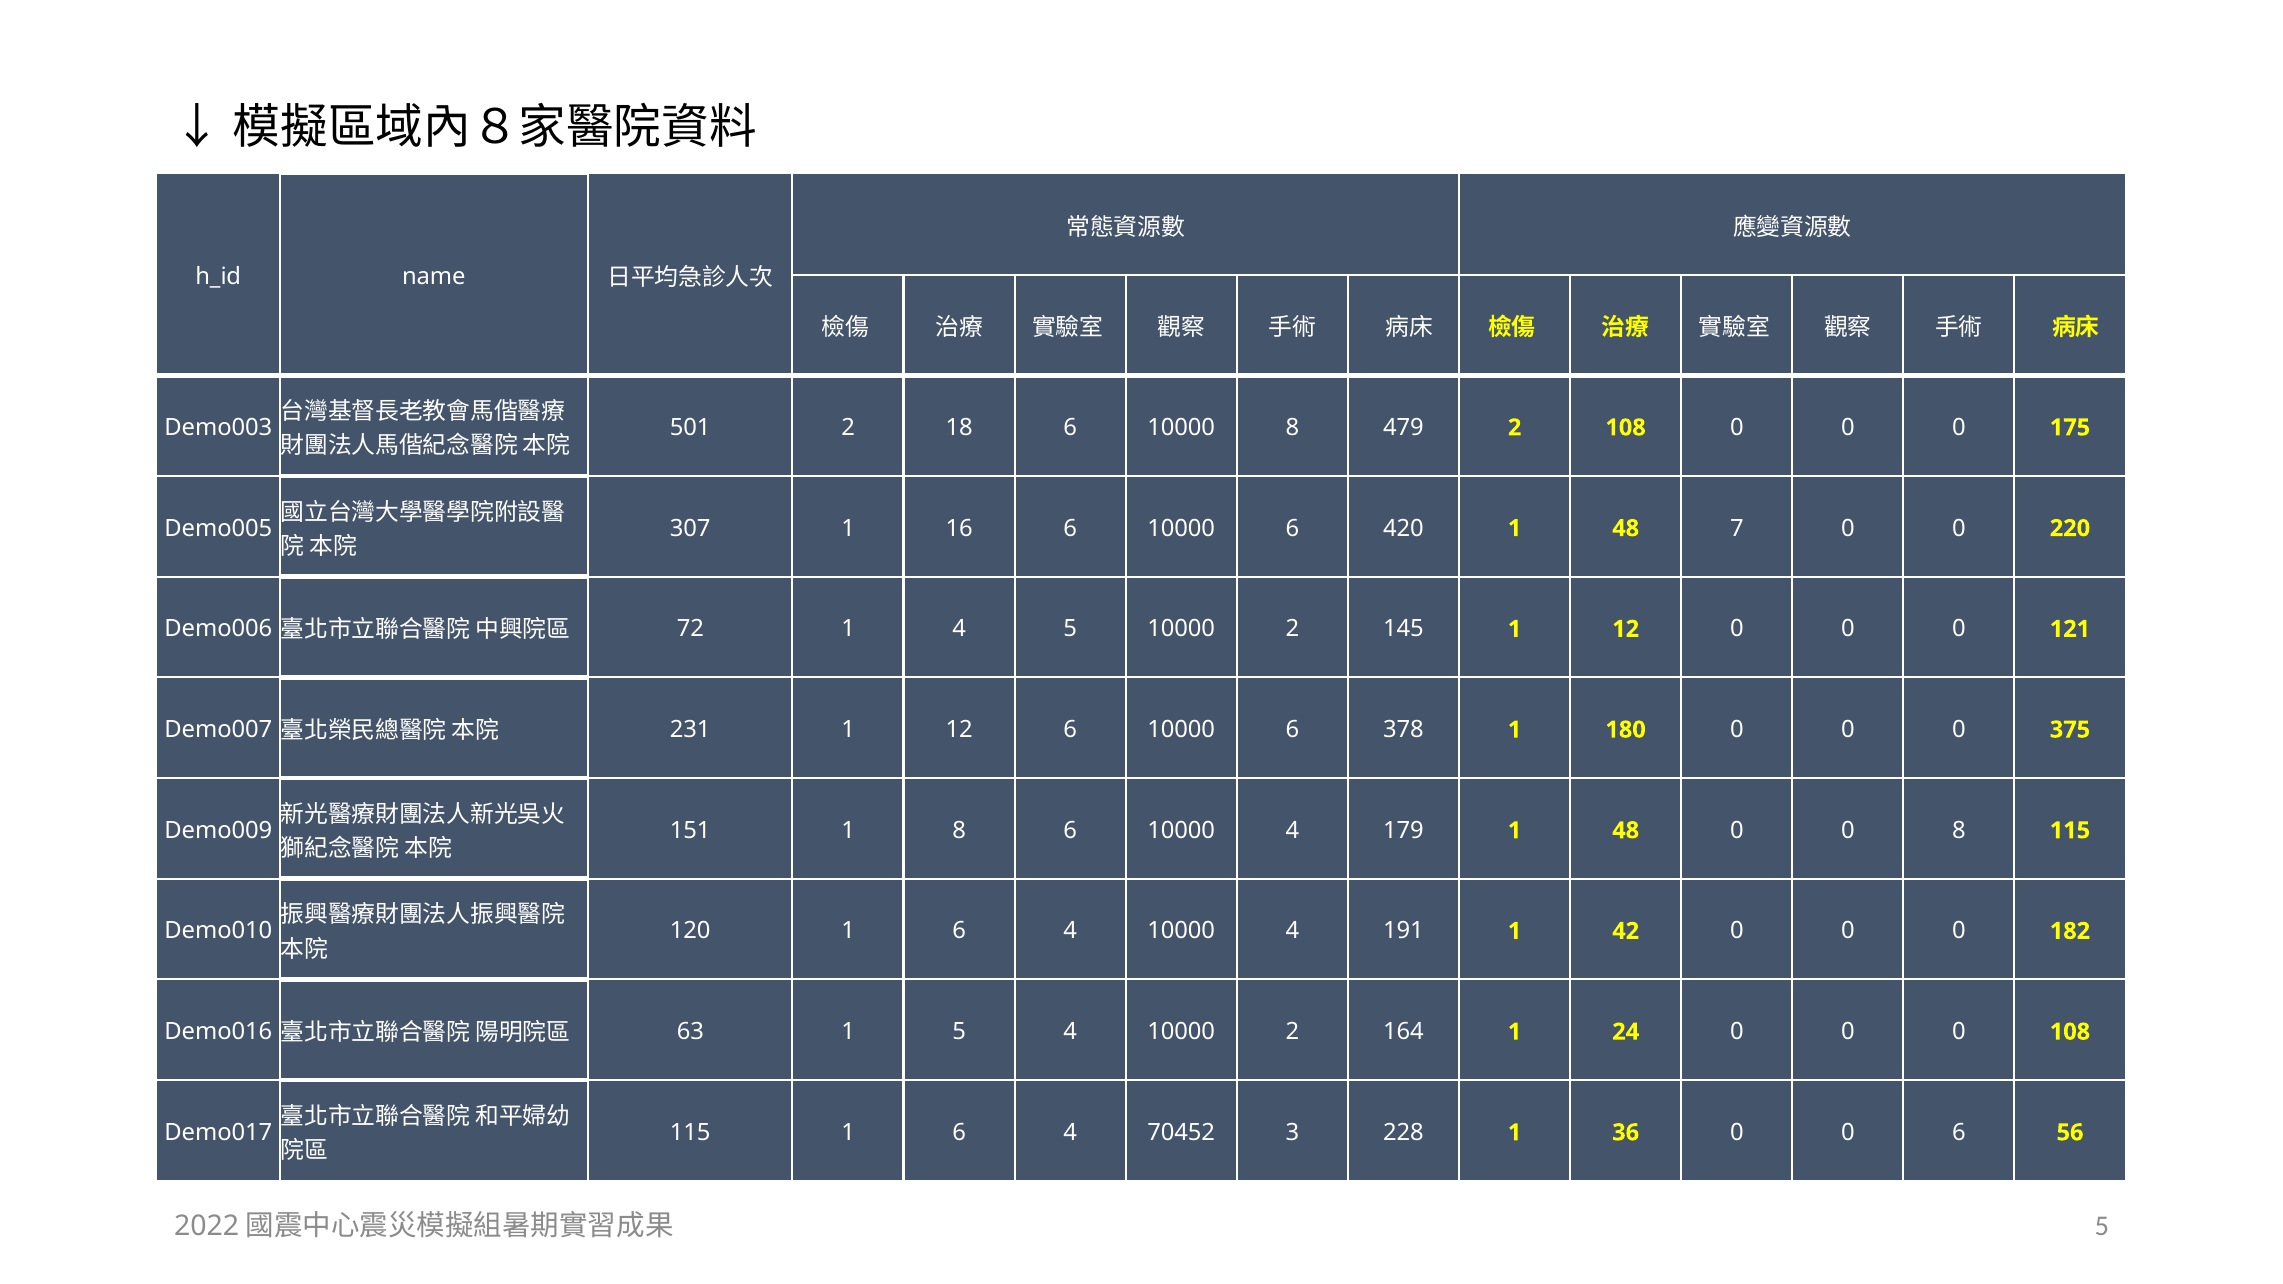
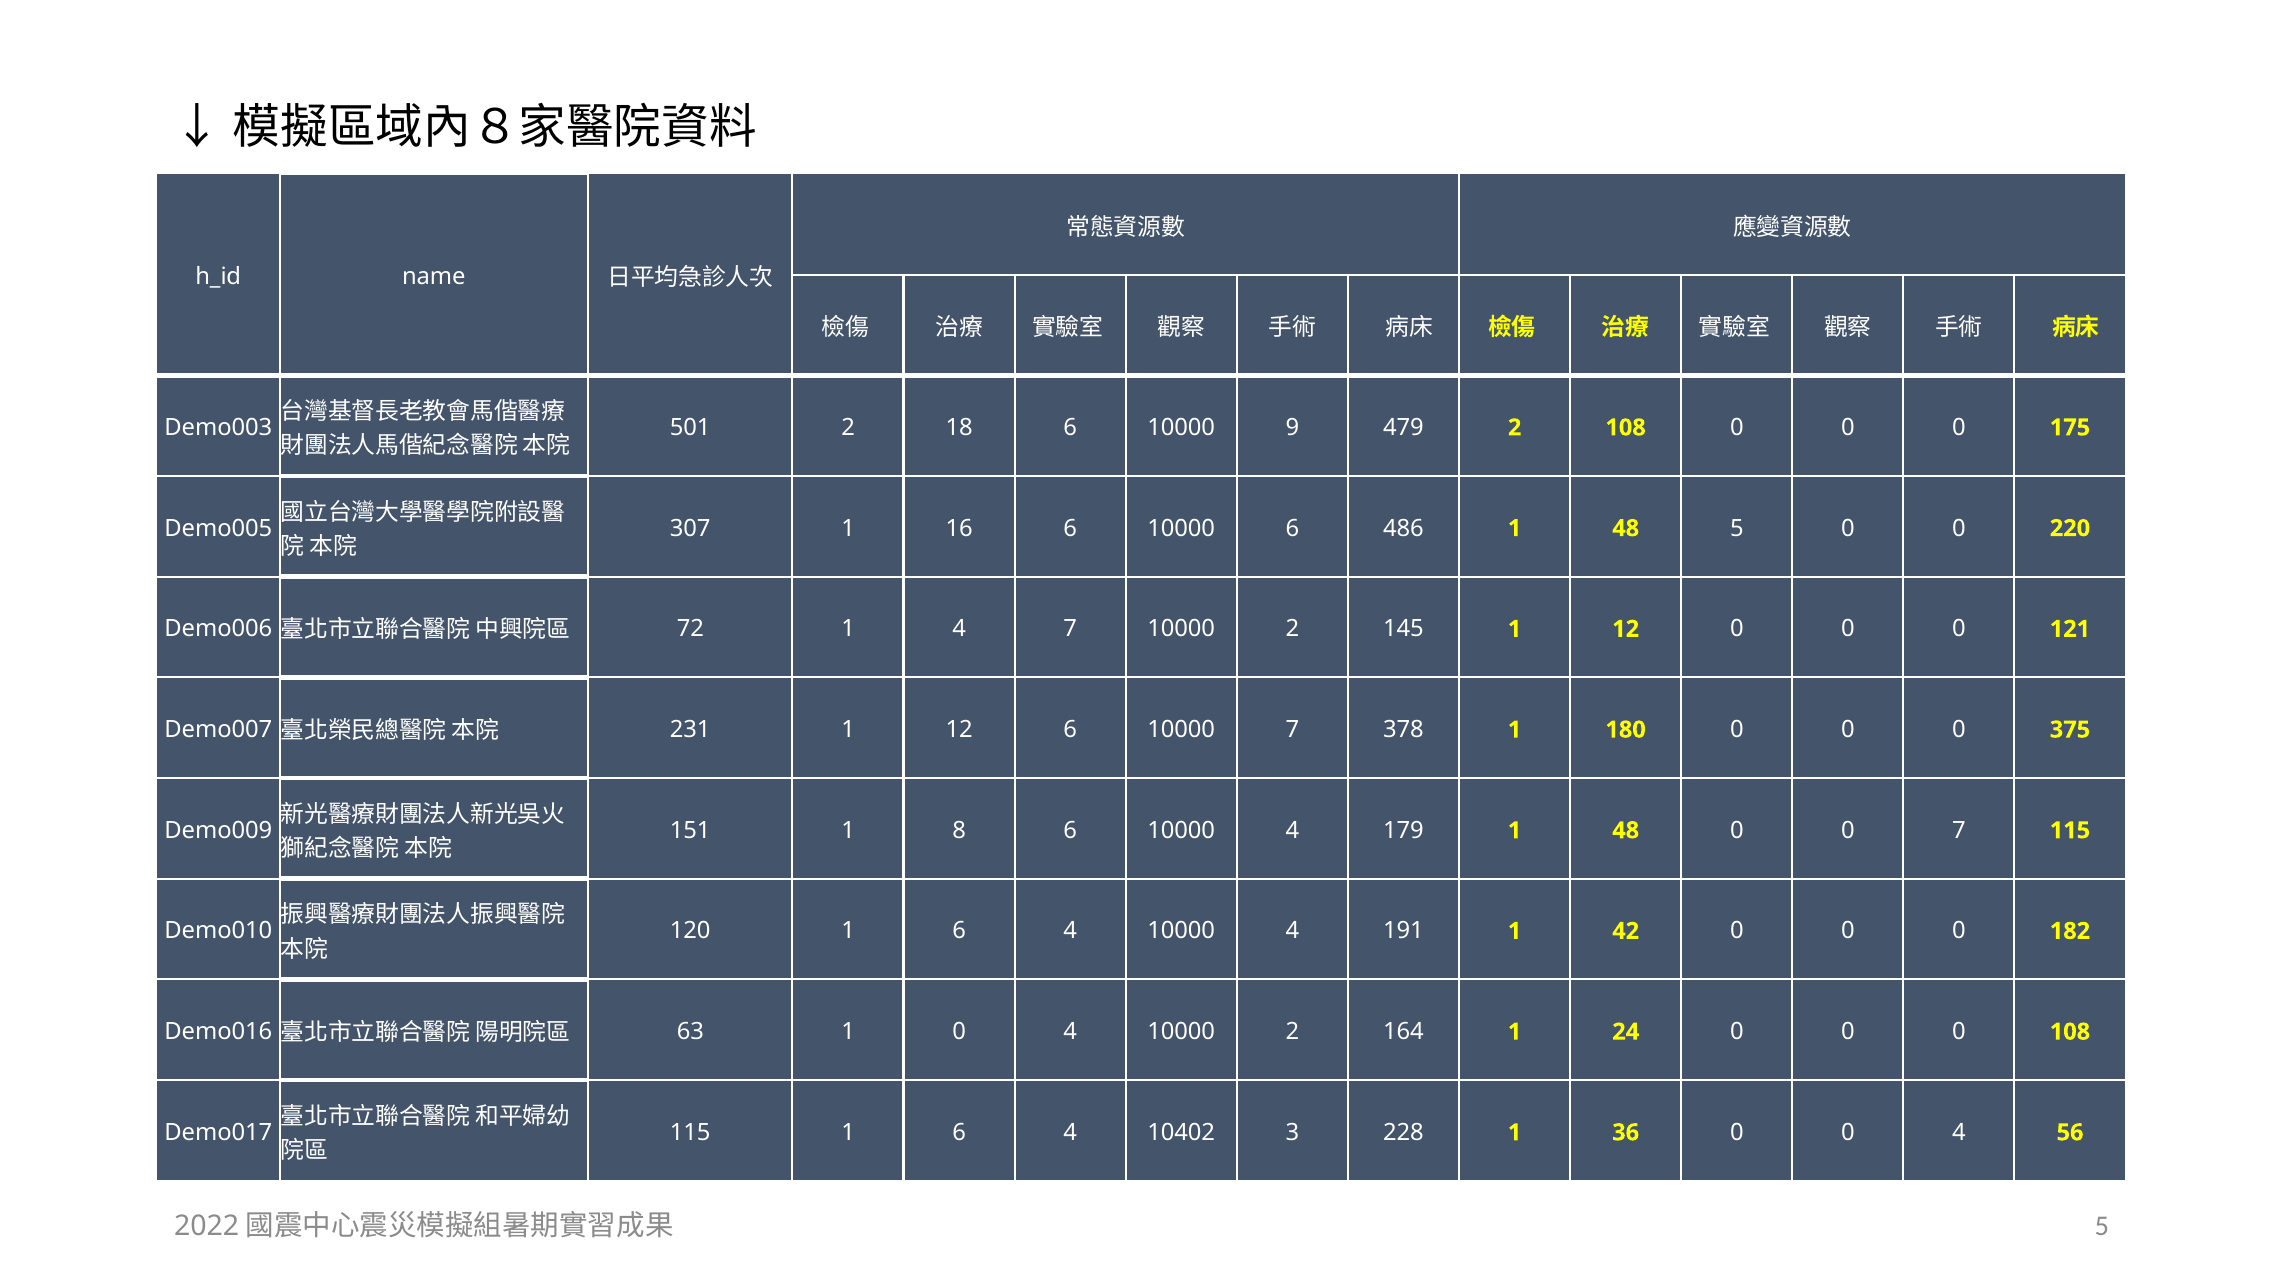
10000 8: 8 -> 9
420: 420 -> 486
48 7: 7 -> 5
4 5: 5 -> 7
12 6 10000 6: 6 -> 7
0 8: 8 -> 7
1 5: 5 -> 0
70452: 70452 -> 10402
0 0 6: 6 -> 4
